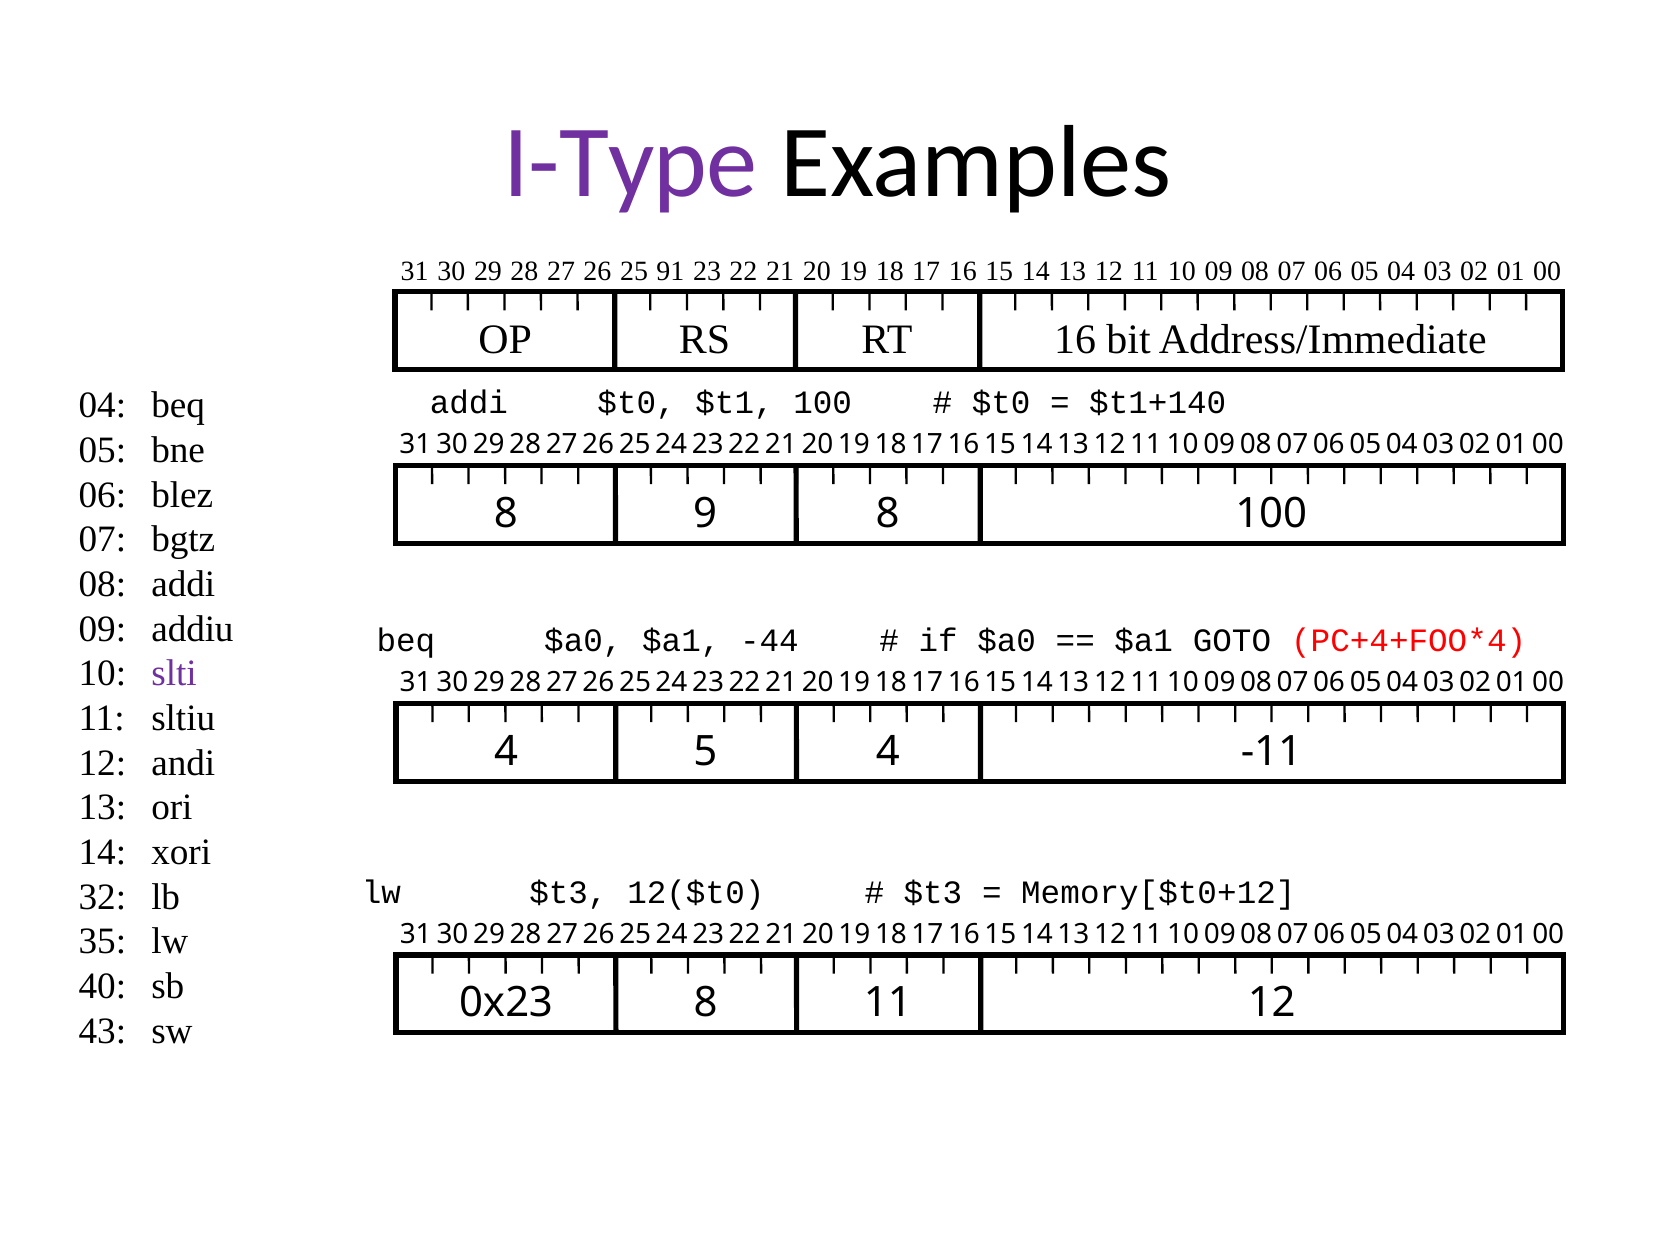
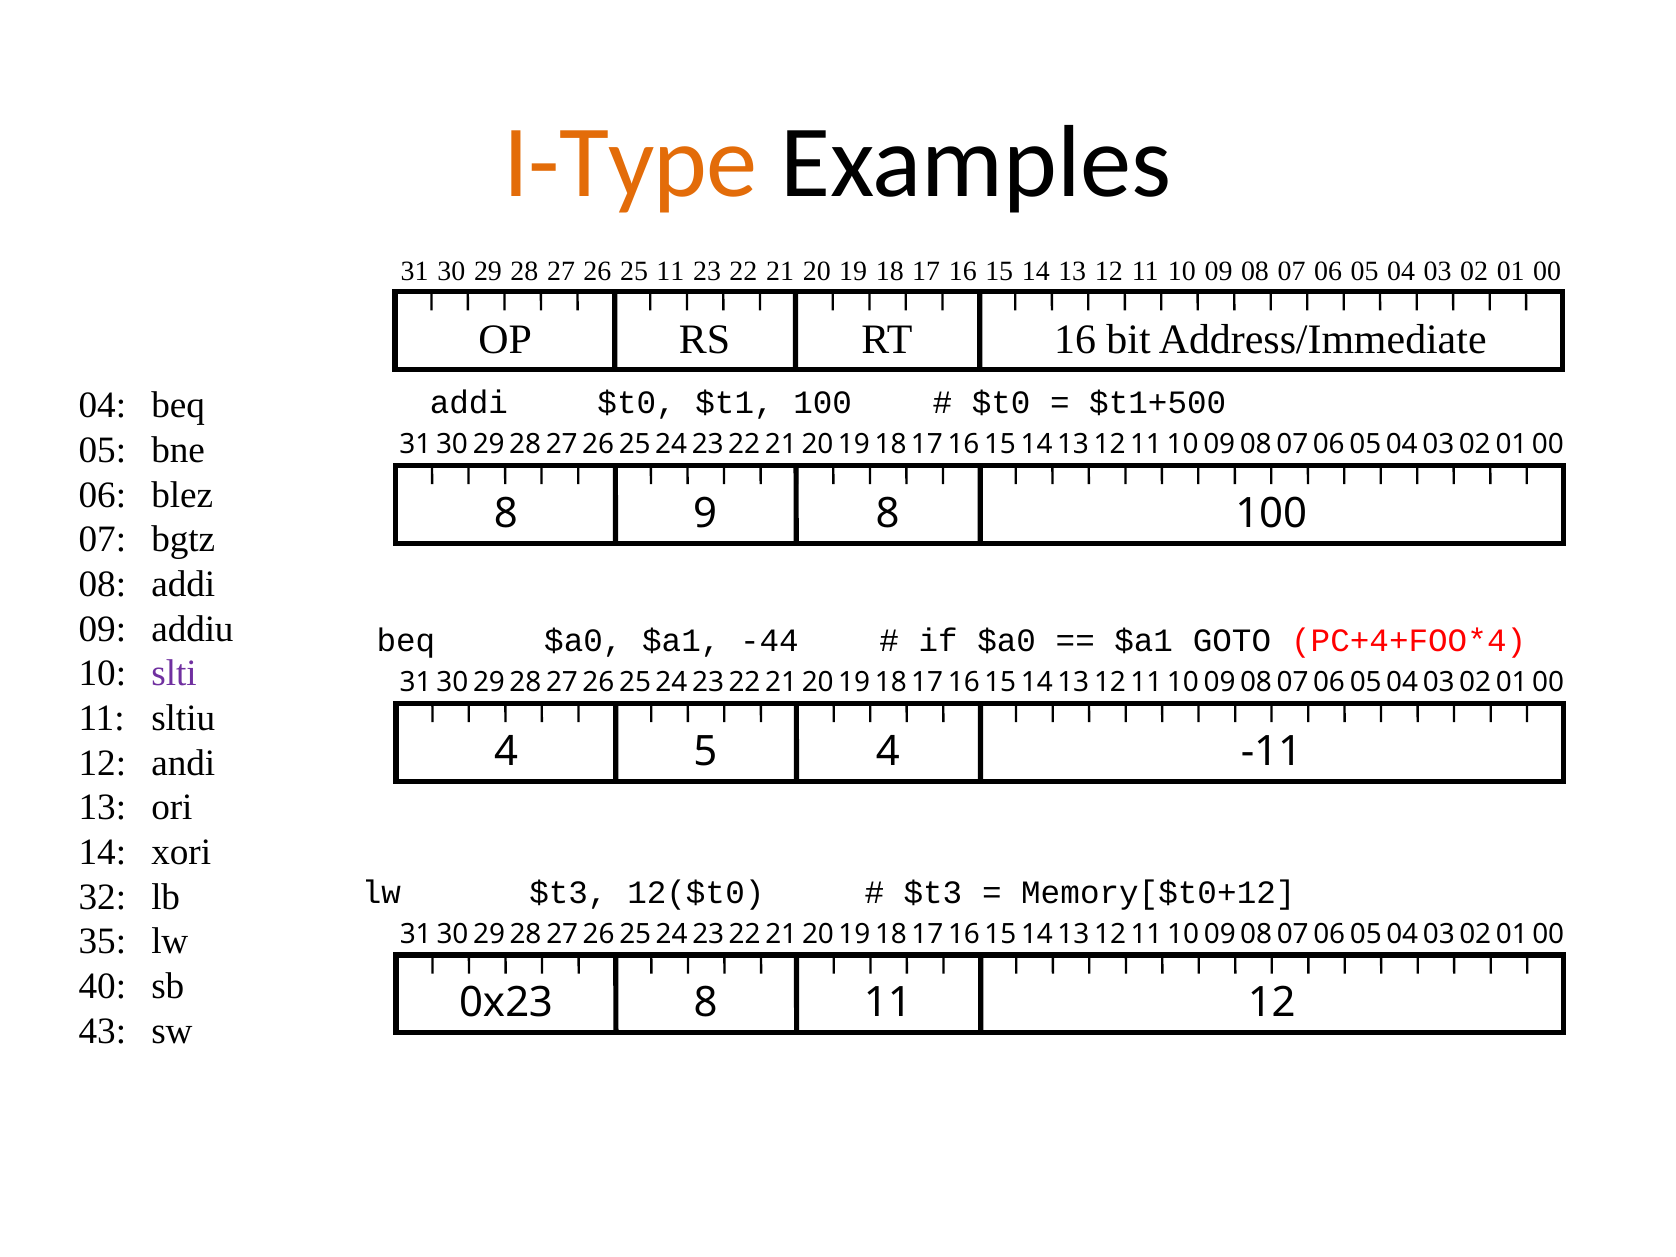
I-Type colour: purple -> orange
25 91: 91 -> 11
$t1+140: $t1+140 -> $t1+500
